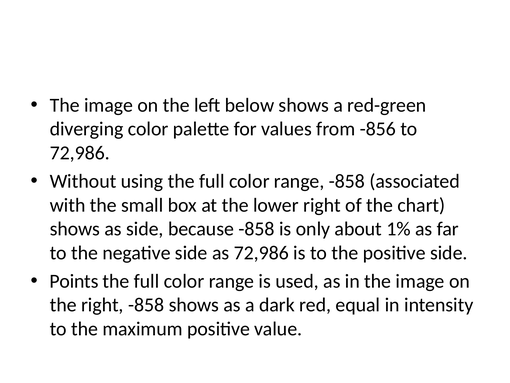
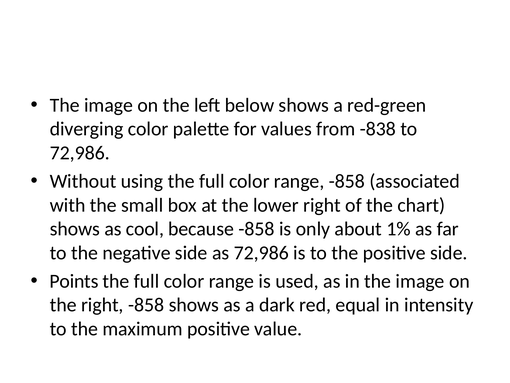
-856: -856 -> -838
as side: side -> cool
